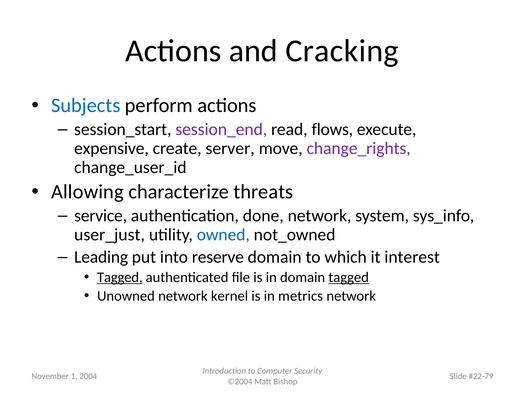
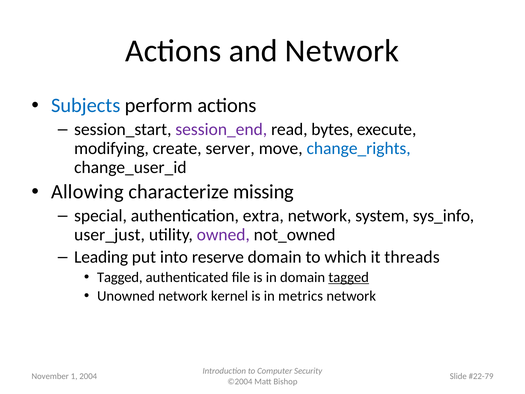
and Cracking: Cracking -> Network
flows: flows -> bytes
expensive: expensive -> modifying
change_rights colour: purple -> blue
threats: threats -> missing
service: service -> special
done: done -> extra
owned colour: blue -> purple
interest: interest -> threads
Tagged at (120, 277) underline: present -> none
